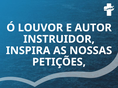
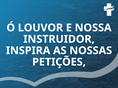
AUTOR: AUTOR -> NOSSA
